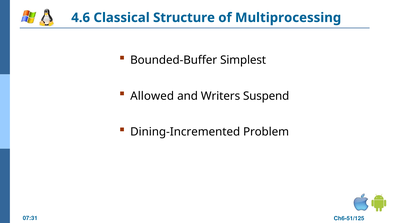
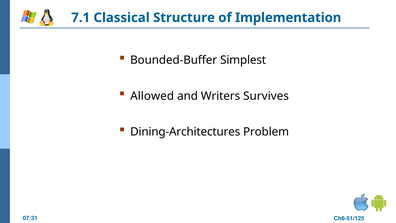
4.6: 4.6 -> 7.1
Multiprocessing: Multiprocessing -> Implementation
Suspend: Suspend -> Survives
Dining-Incremented: Dining-Incremented -> Dining-Architectures
